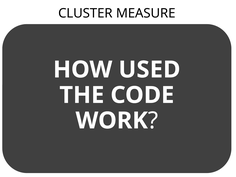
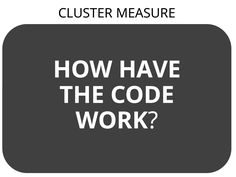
USED: USED -> HAVE
